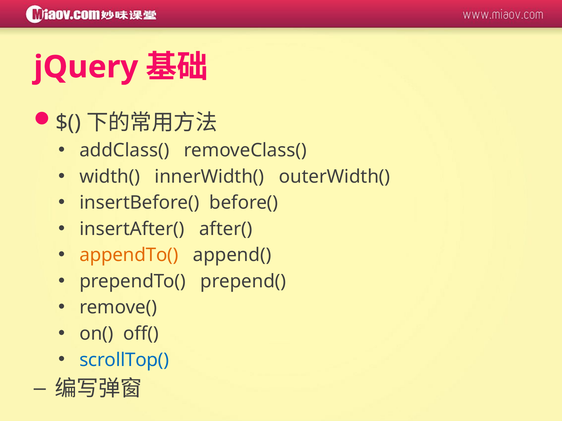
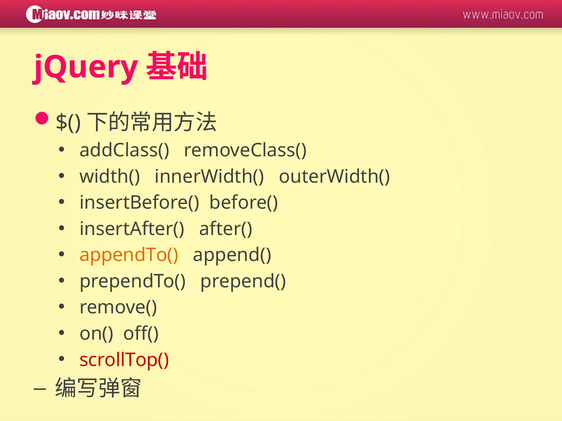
scrollTop( colour: blue -> red
